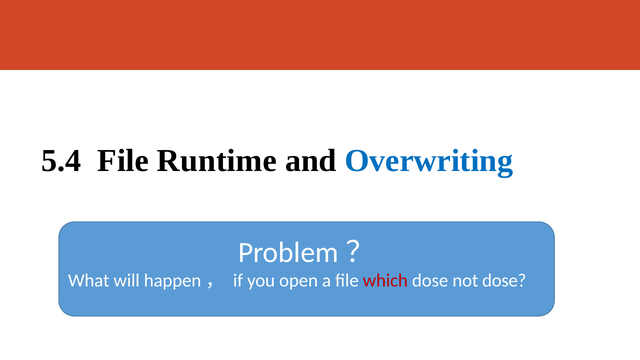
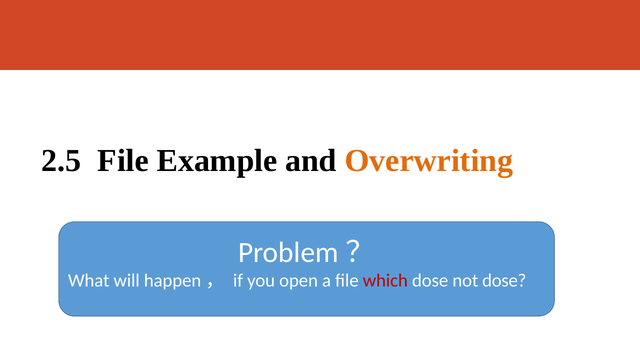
5.4: 5.4 -> 2.5
Runtime: Runtime -> Example
Overwriting colour: blue -> orange
